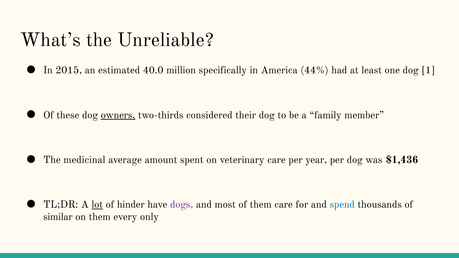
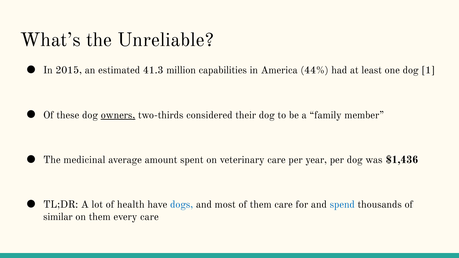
40.0: 40.0 -> 41.3
specifically: specifically -> capabilities
lot underline: present -> none
hinder: hinder -> health
dogs colour: purple -> blue
every only: only -> care
